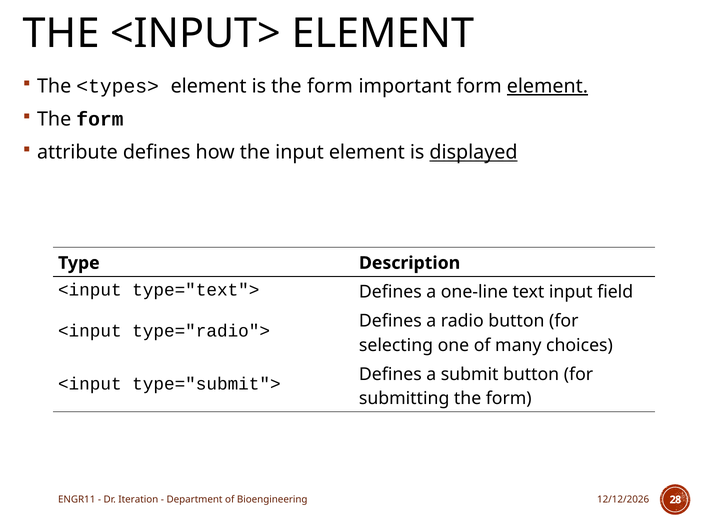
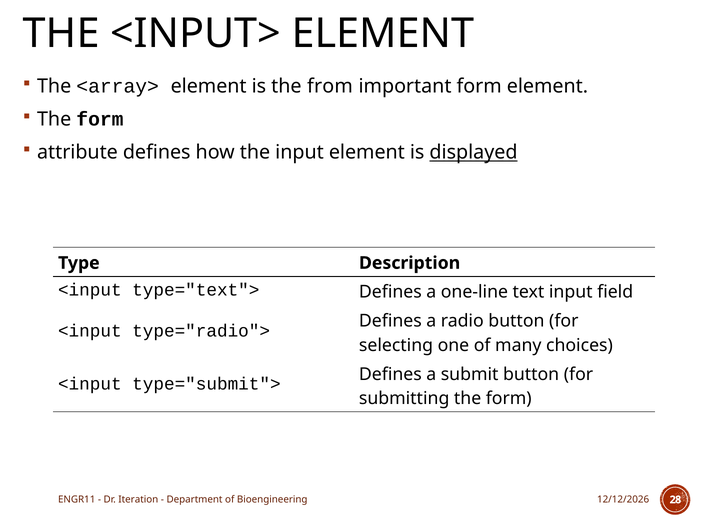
<types>: <types> -> <array>
is the form: form -> from
element at (547, 86) underline: present -> none
